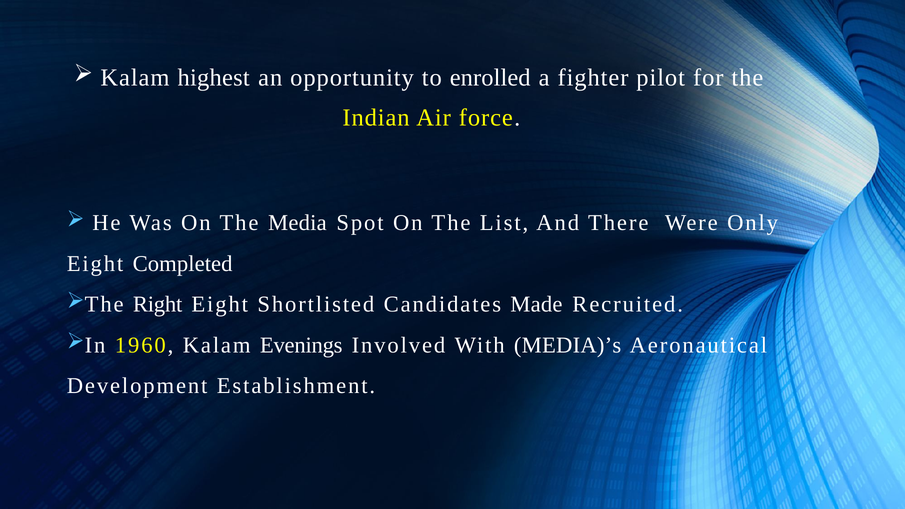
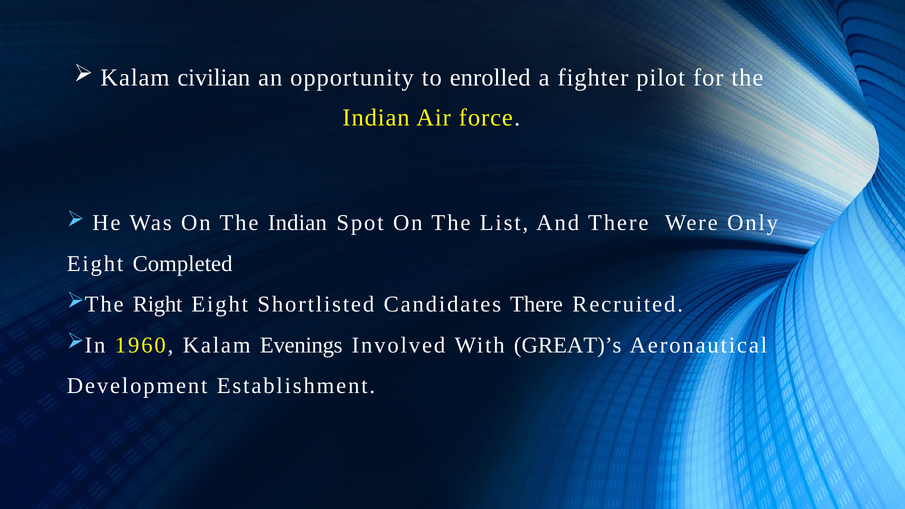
highest: highest -> civilian
On The Media: Media -> Indian
Candidates Made: Made -> There
MEDIA)’s: MEDIA)’s -> GREAT)’s
